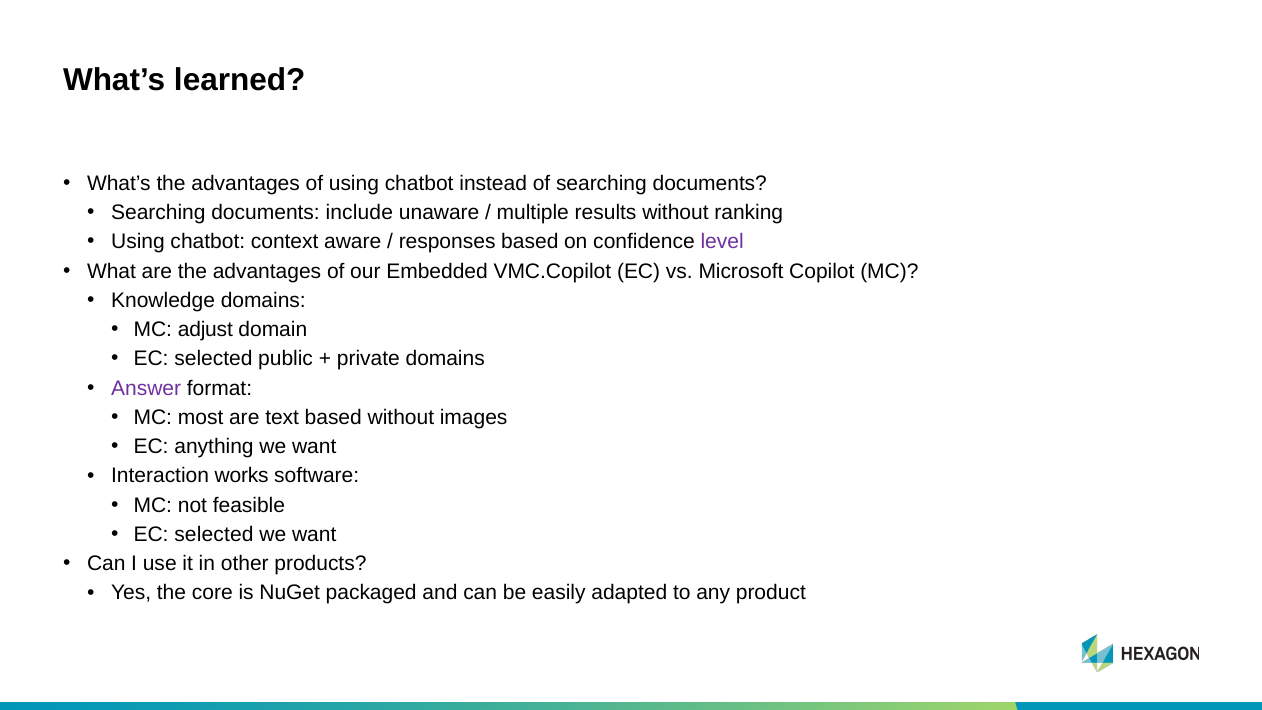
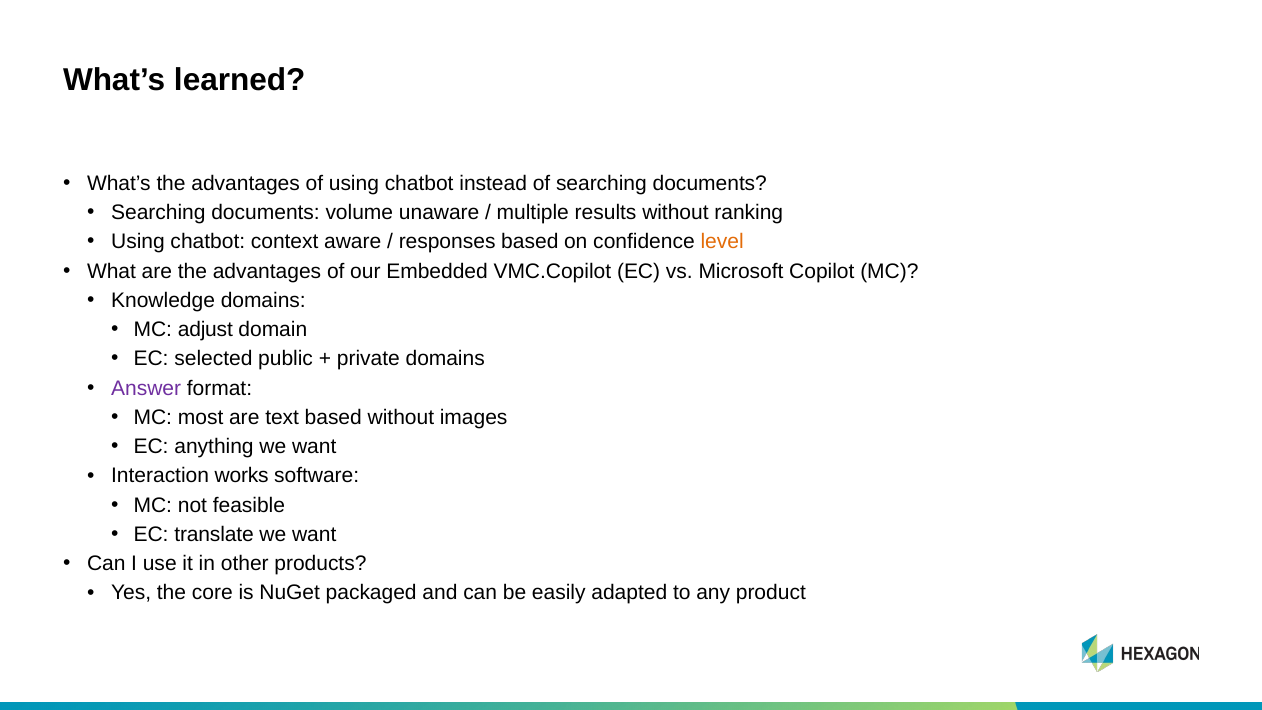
include: include -> volume
level colour: purple -> orange
selected at (214, 534): selected -> translate
